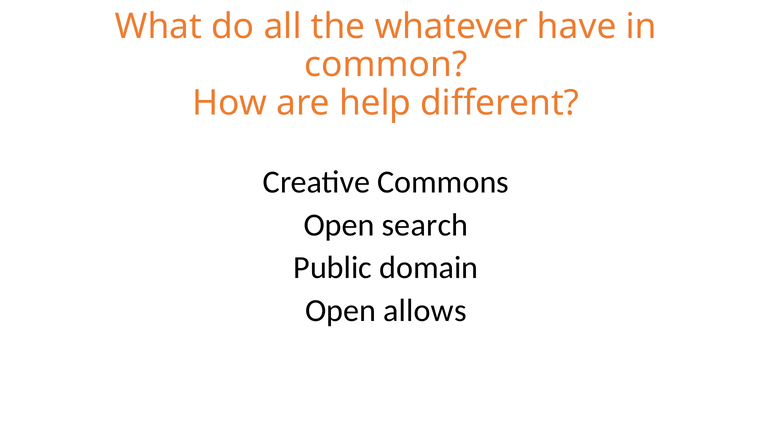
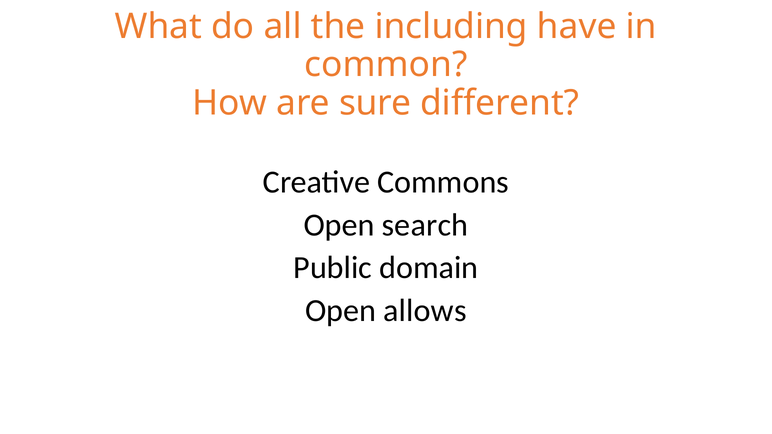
whatever: whatever -> including
help: help -> sure
